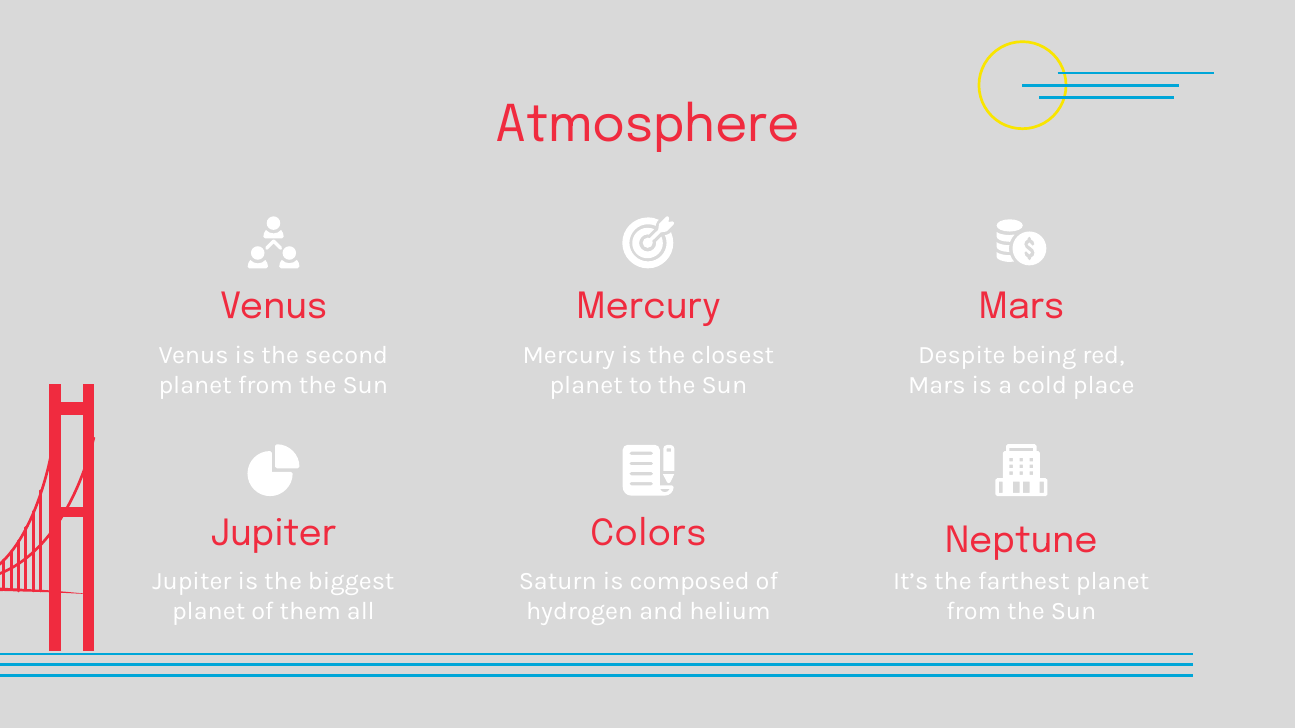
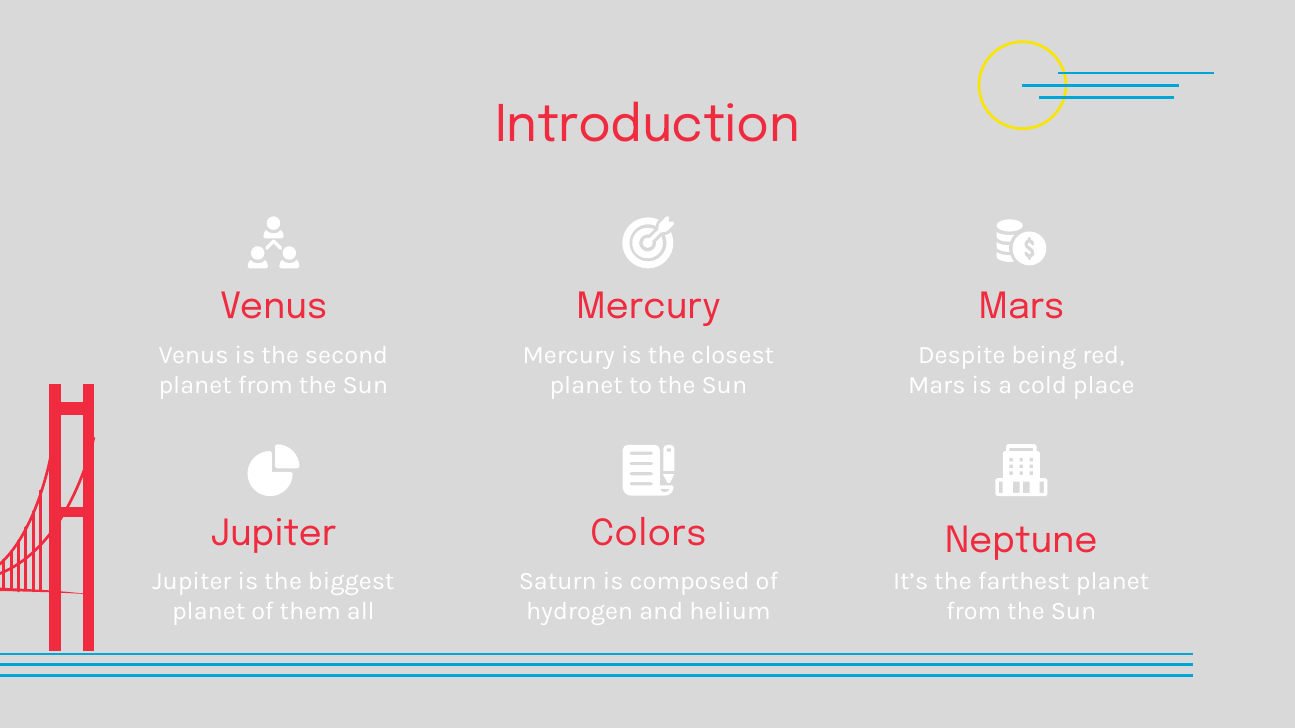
Atmosphere: Atmosphere -> Introduction
